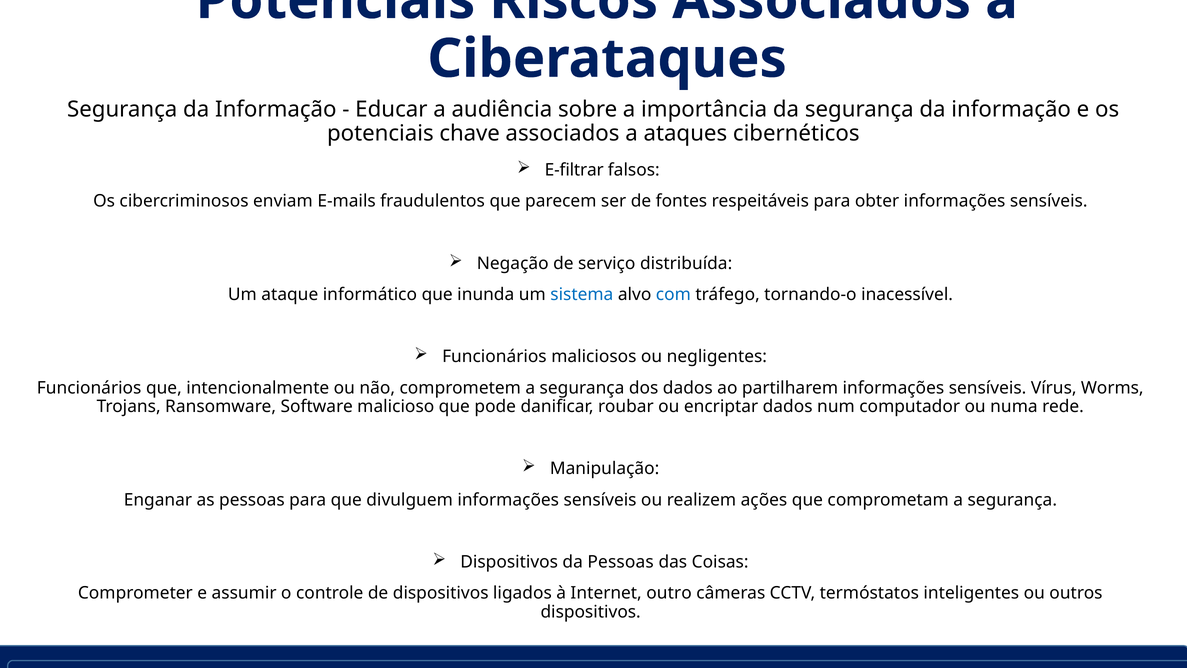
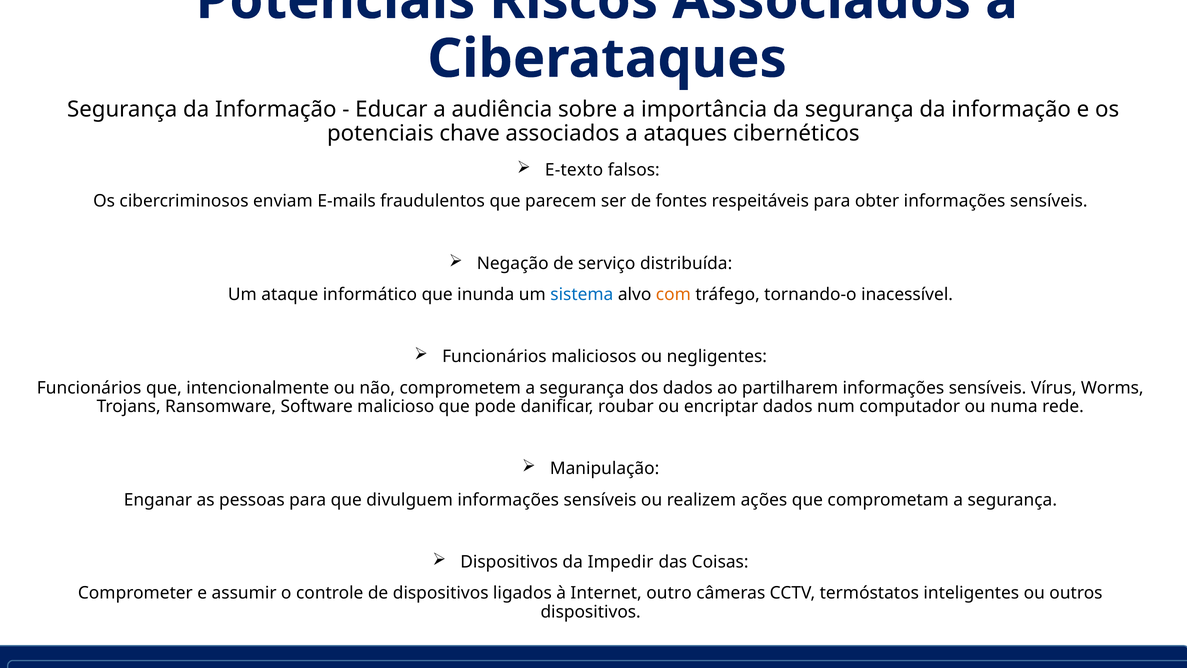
E-filtrar: E-filtrar -> E-texto
com colour: blue -> orange
da Pessoas: Pessoas -> Impedir
